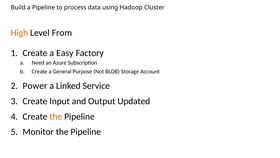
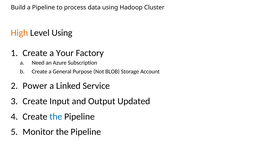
Level From: From -> Using
Easy: Easy -> Your
the at (56, 116) colour: orange -> blue
